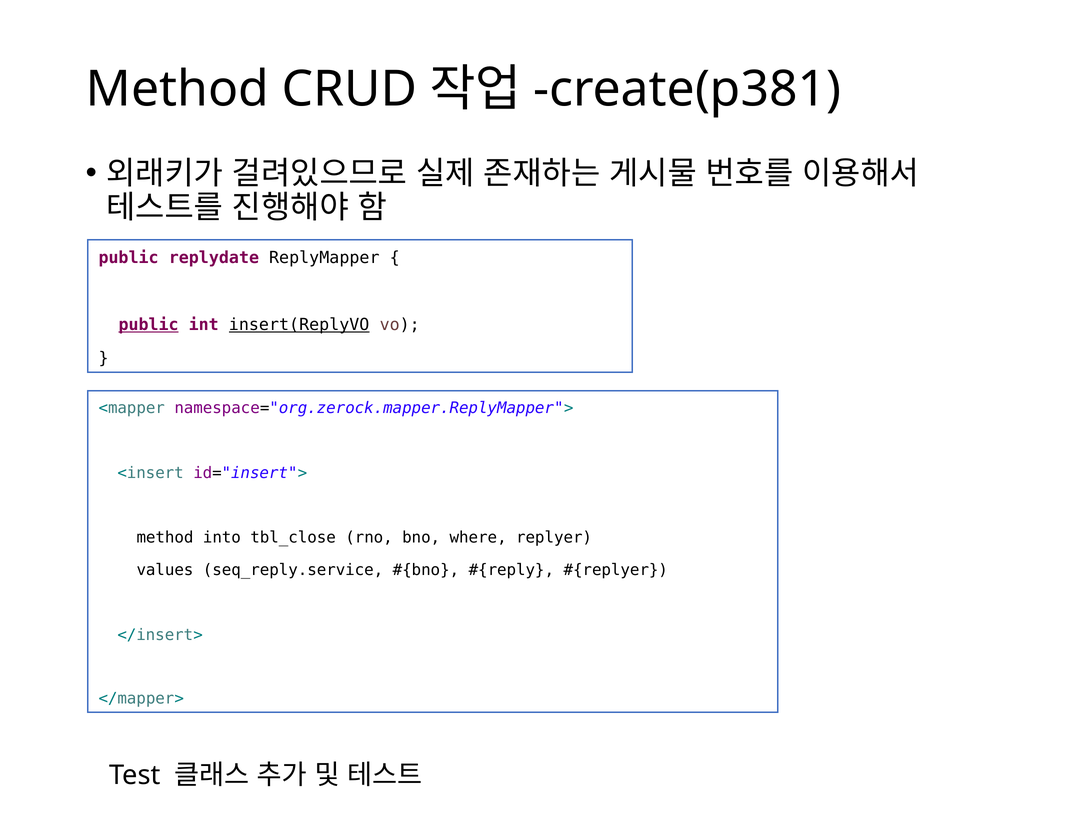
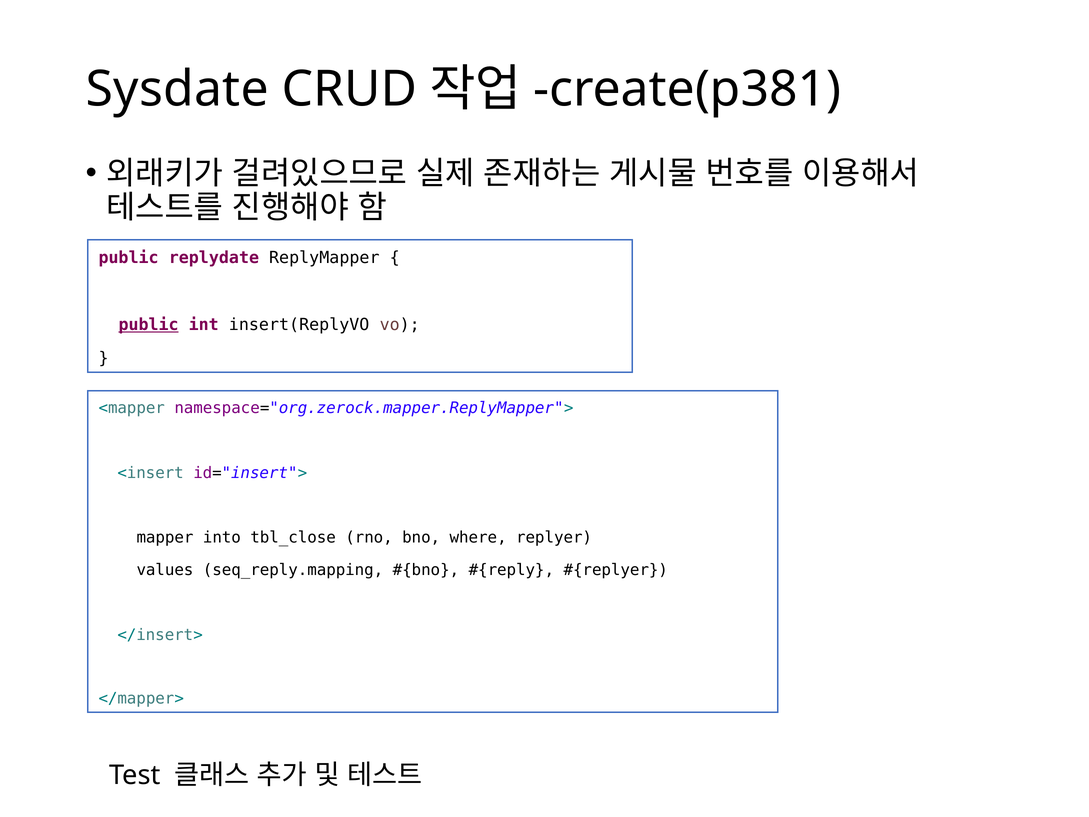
Method at (177, 89): Method -> Sysdate
insert(ReplyVO underline: present -> none
method at (165, 538): method -> mapper
seq_reply.service: seq_reply.service -> seq_reply.mapping
